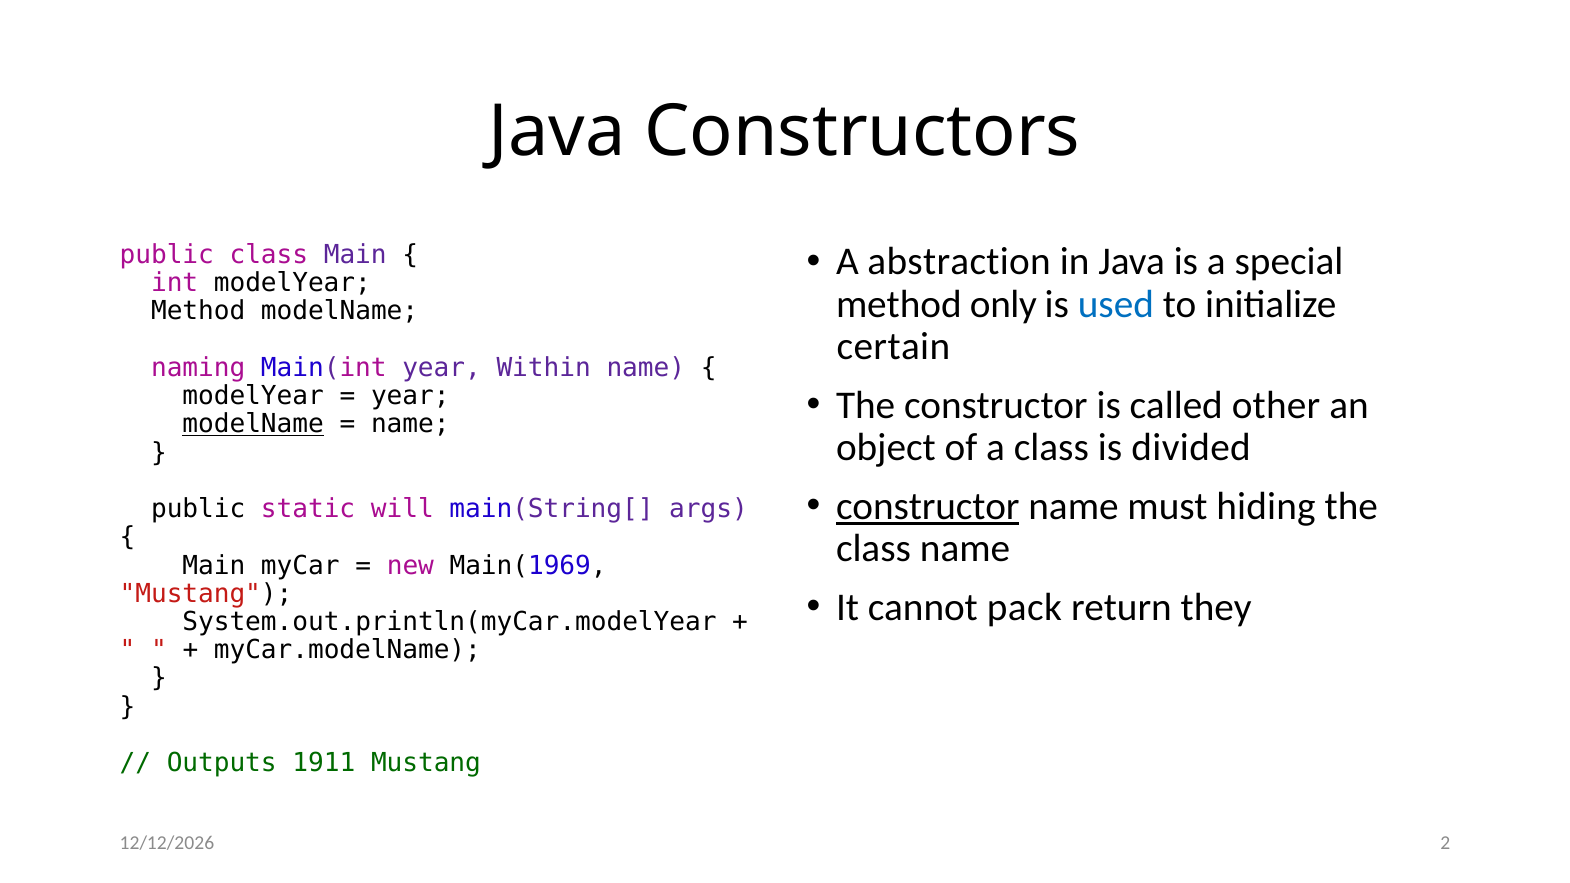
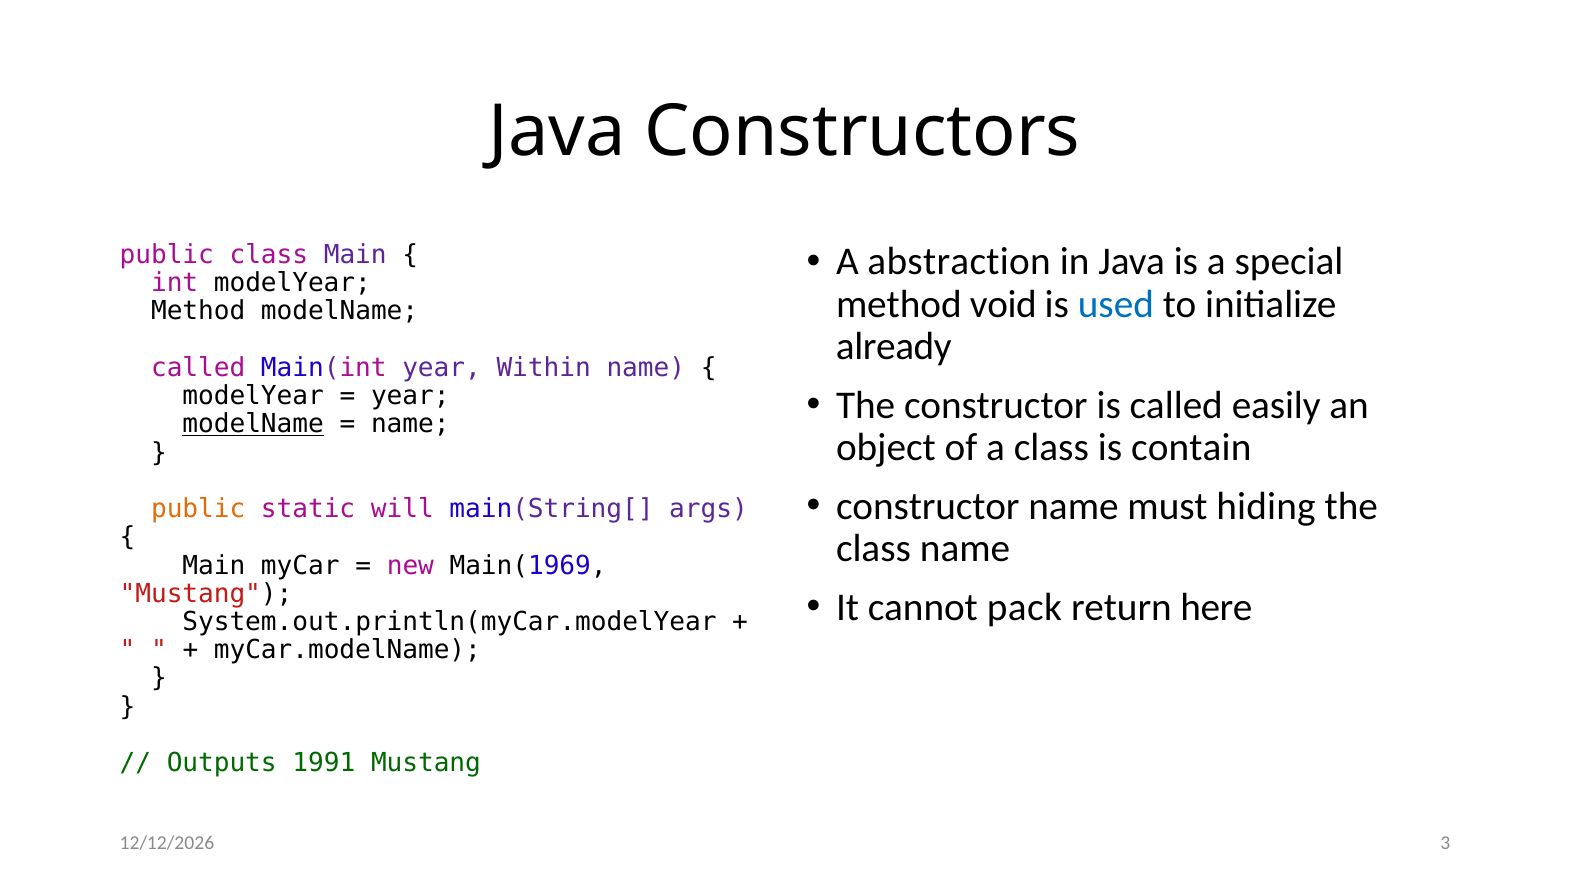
only: only -> void
certain: certain -> already
naming at (198, 368): naming -> called
other: other -> easily
divided: divided -> contain
constructor at (928, 507) underline: present -> none
public at (198, 509) colour: black -> orange
they: they -> here
1911: 1911 -> 1991
2: 2 -> 3
